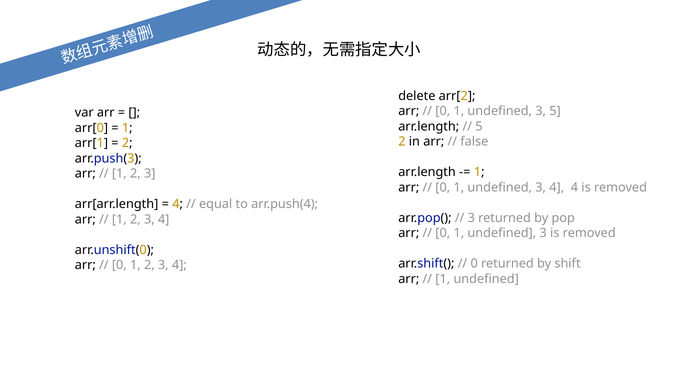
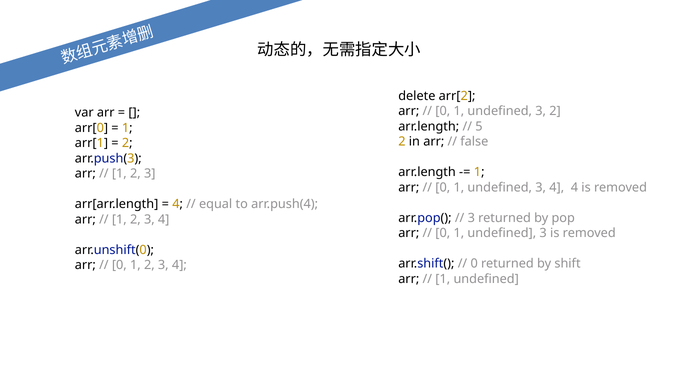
3 5: 5 -> 2
